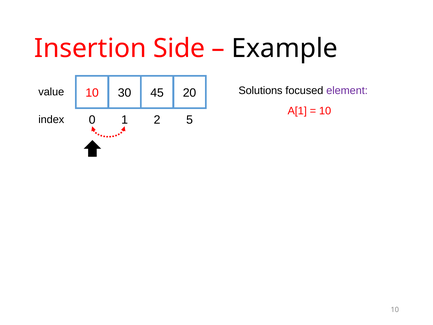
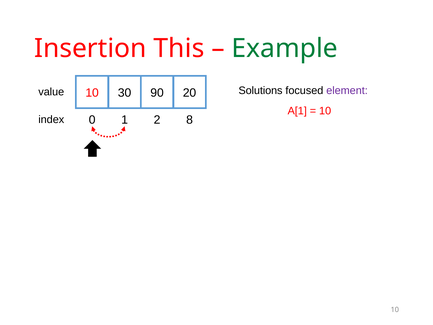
Side: Side -> This
Example colour: black -> green
45: 45 -> 90
5: 5 -> 8
